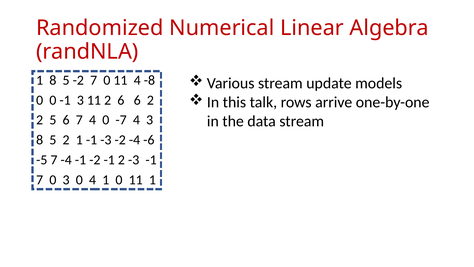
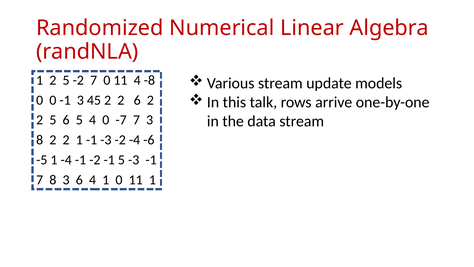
1 8: 8 -> 2
3 11: 11 -> 45
6 at (121, 100): 6 -> 2
6 7: 7 -> 5
-7 4: 4 -> 7
5 at (53, 140): 5 -> 2
-5 7: 7 -> 1
-1 2: 2 -> 5
0 at (53, 180): 0 -> 8
3 0: 0 -> 6
